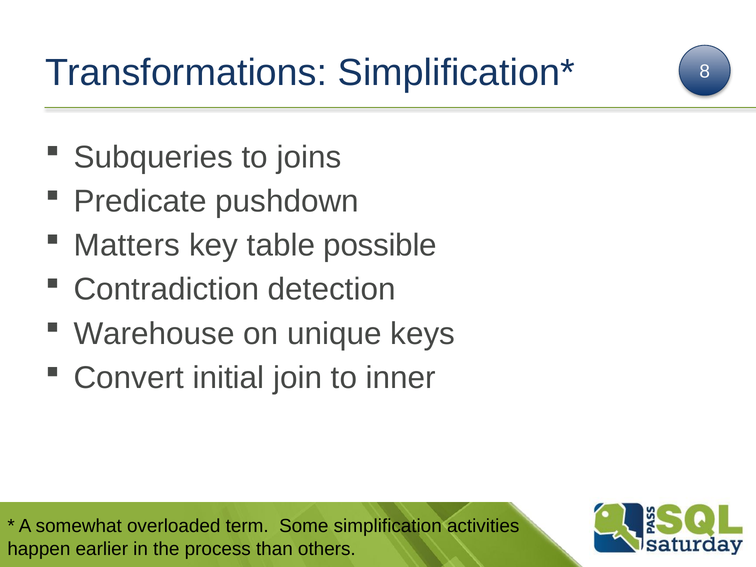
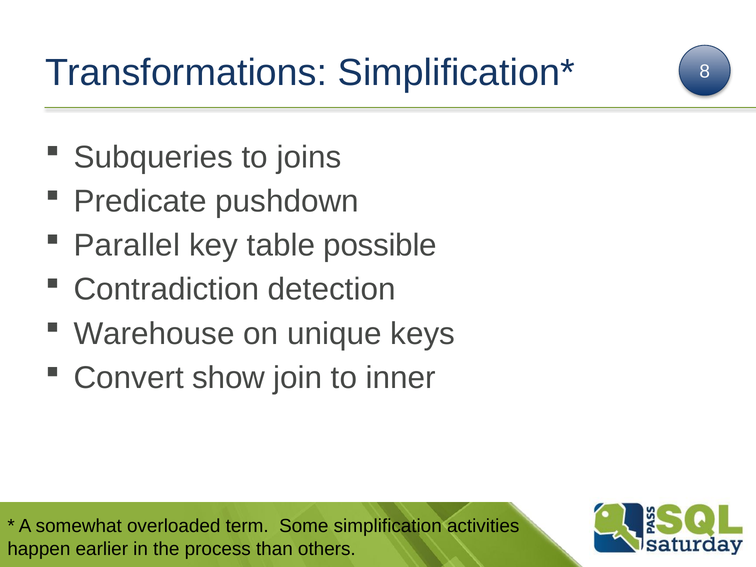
Matters: Matters -> Parallel
initial: initial -> show
